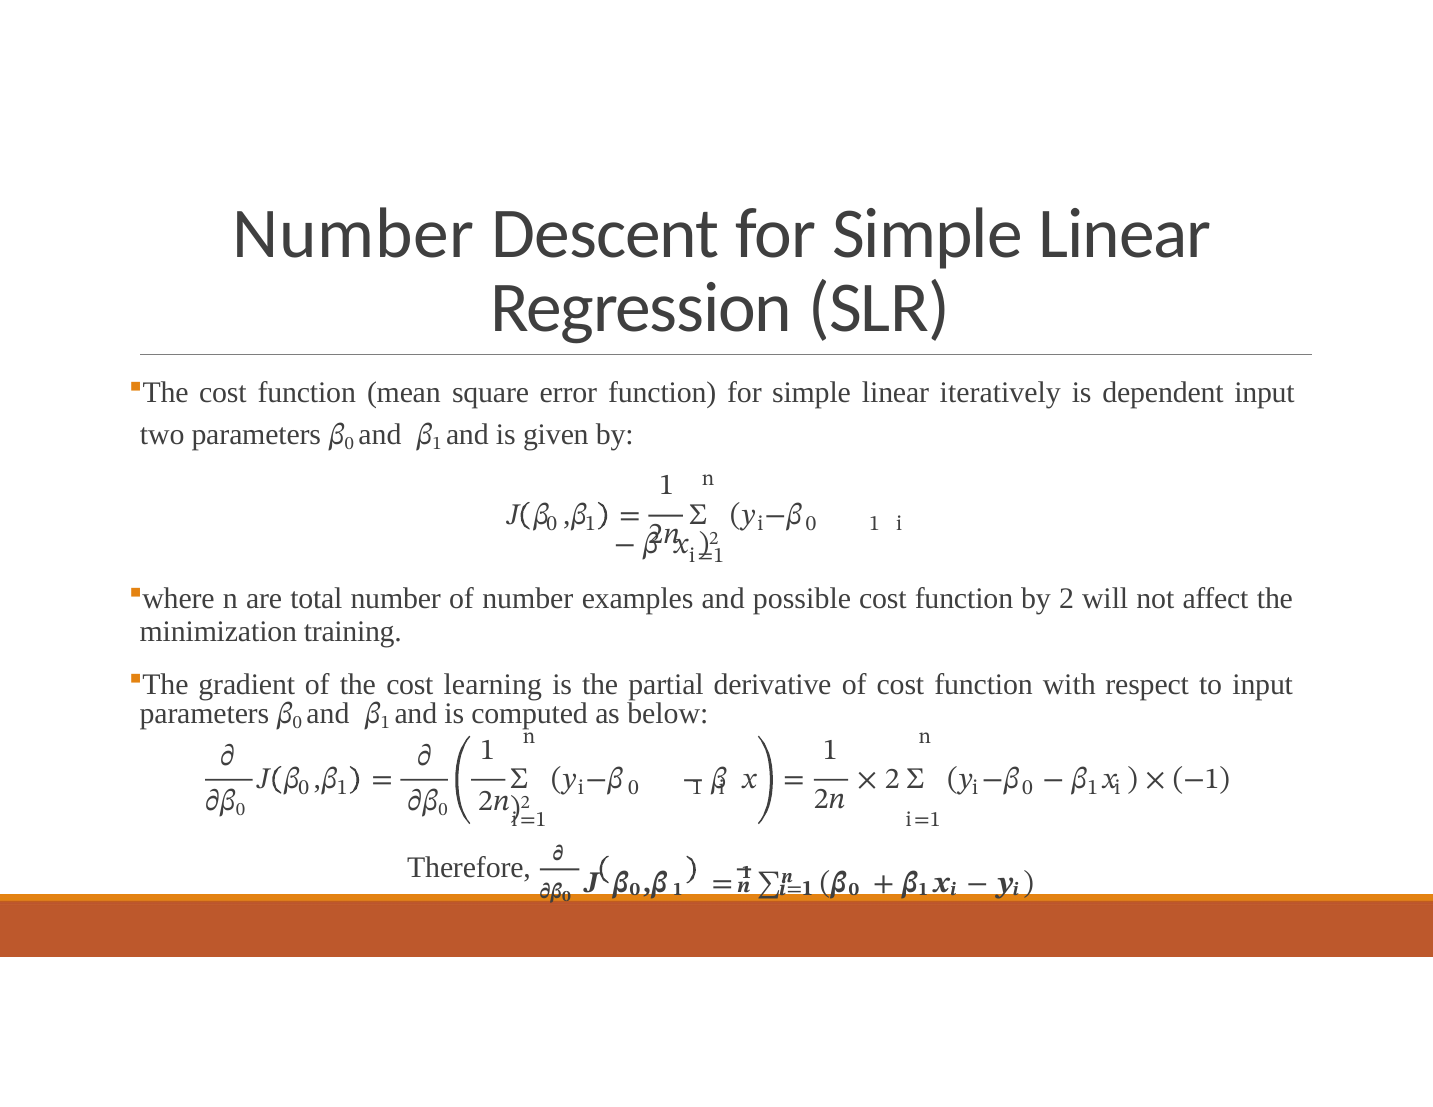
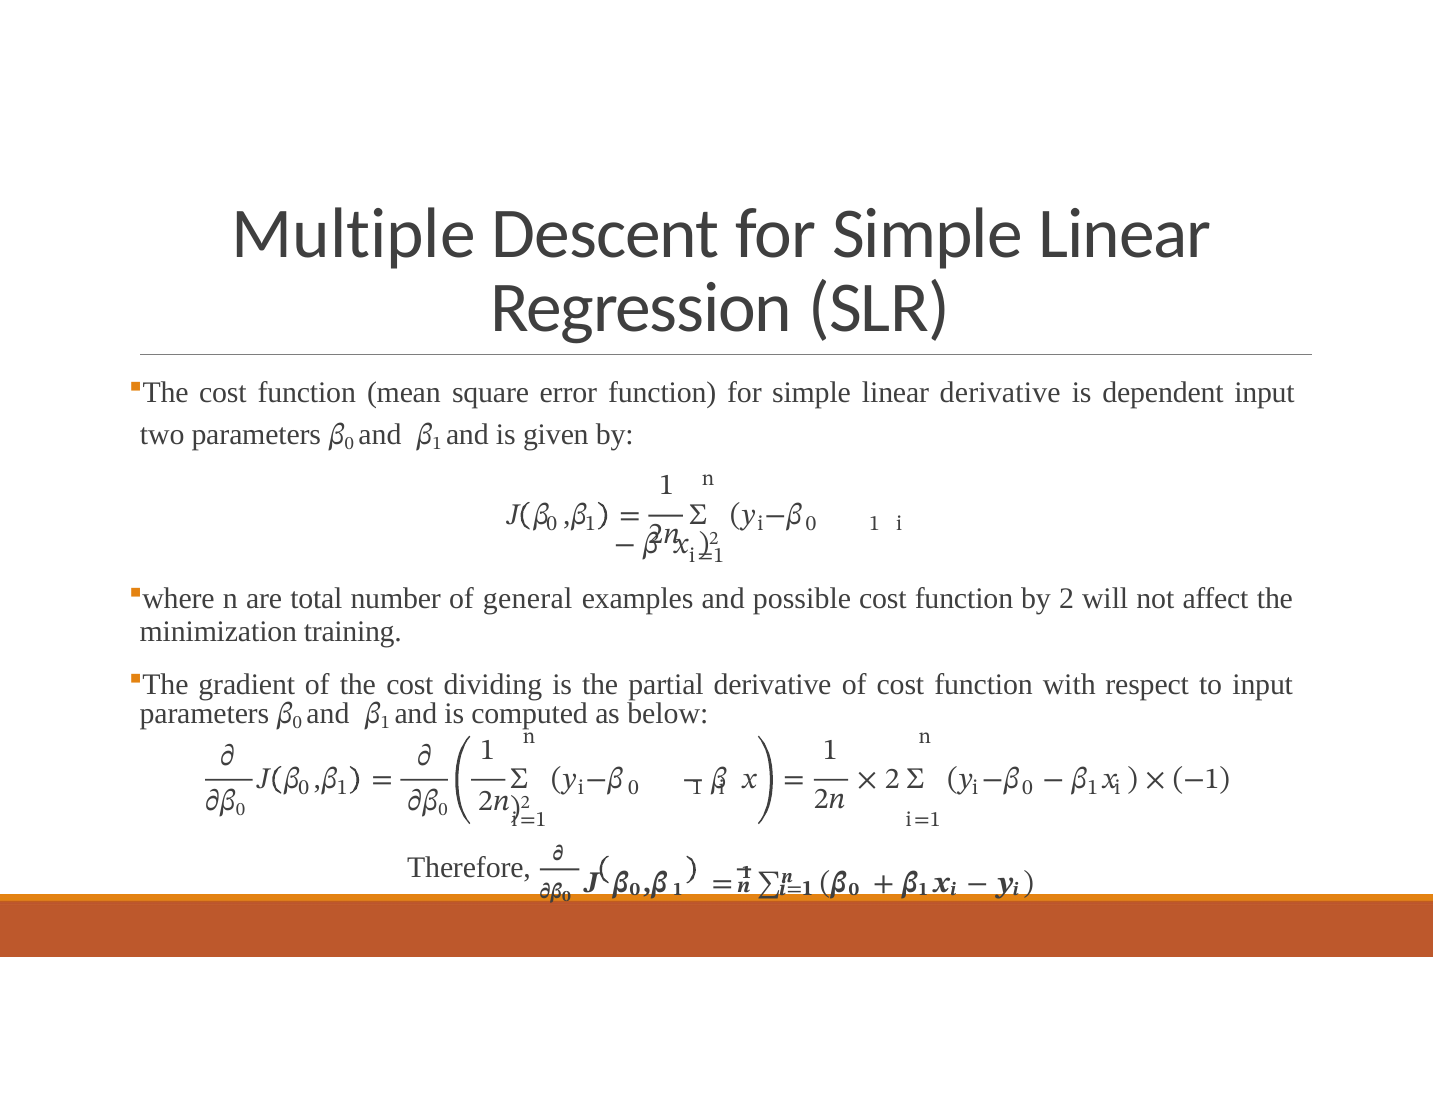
Number at (353, 234): Number -> Multiple
linear iteratively: iteratively -> derivative
of number: number -> general
learning: learning -> dividing
